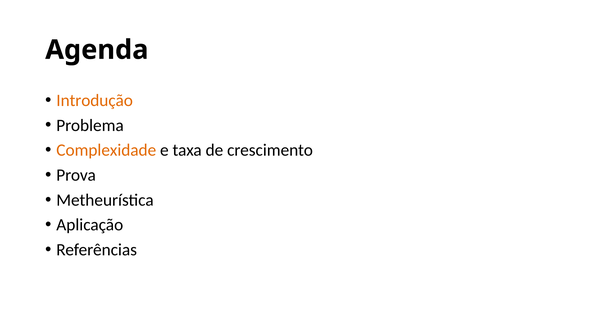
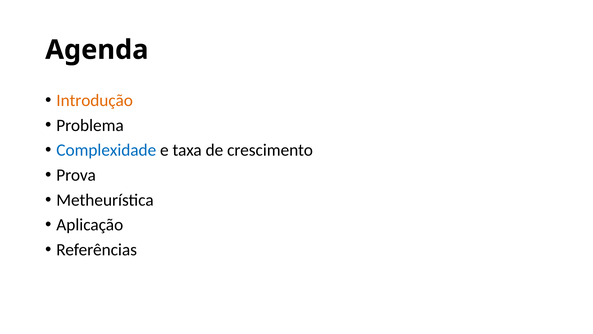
Complexidade colour: orange -> blue
